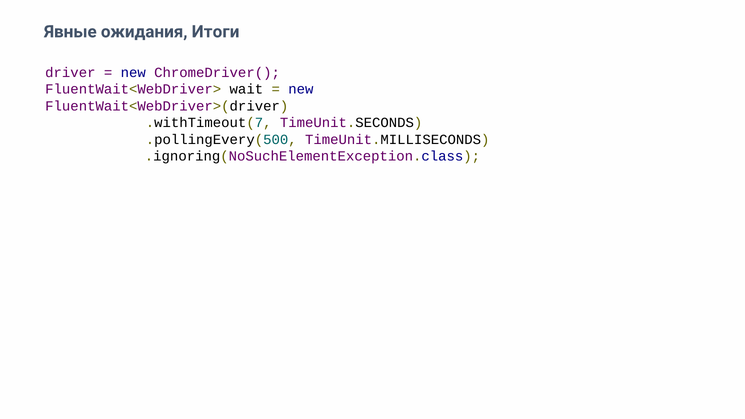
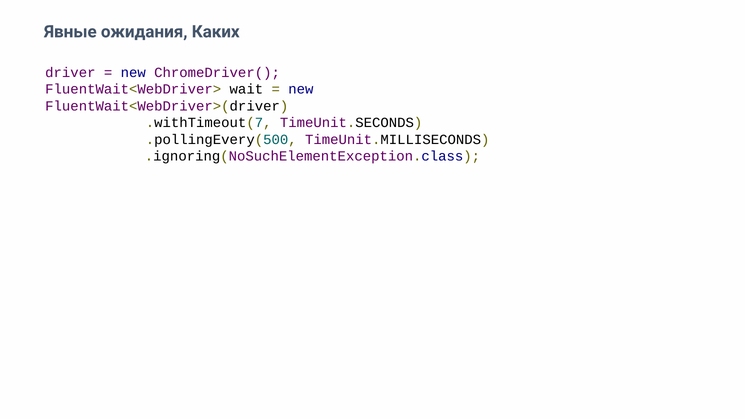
Итоги: Итоги -> Каких
